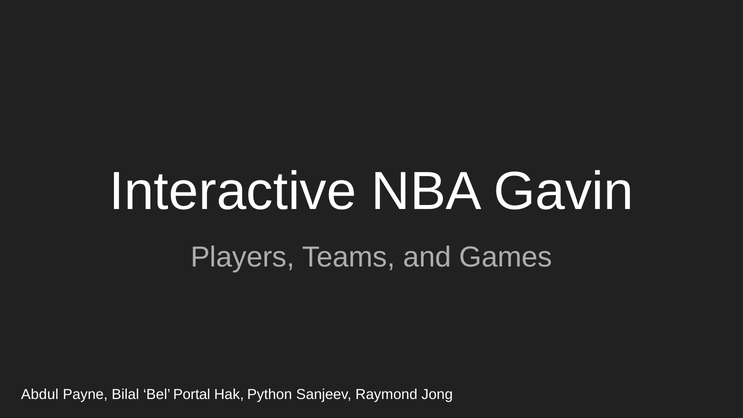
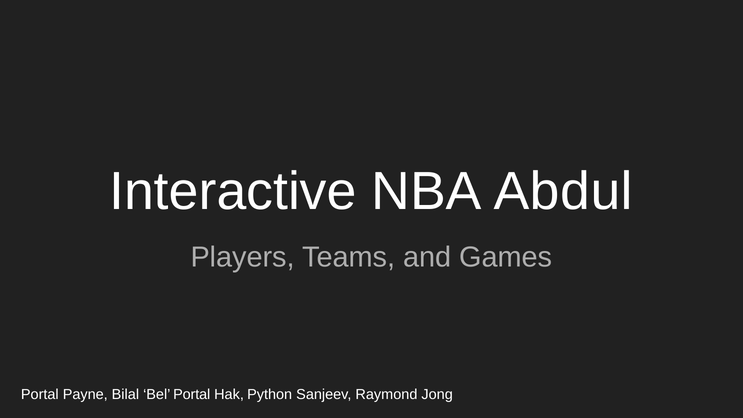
Gavin: Gavin -> Abdul
Abdul at (40, 394): Abdul -> Portal
